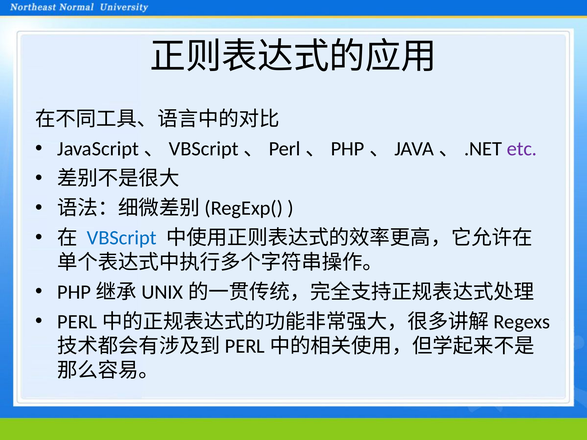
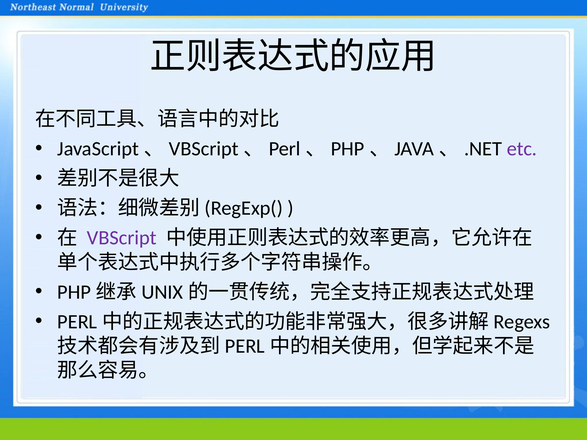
VBScript colour: blue -> purple
